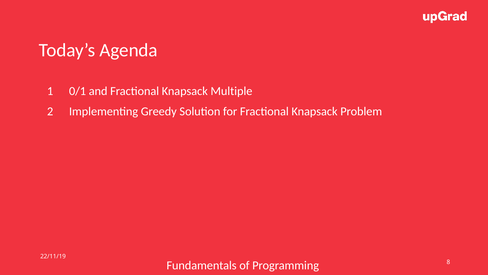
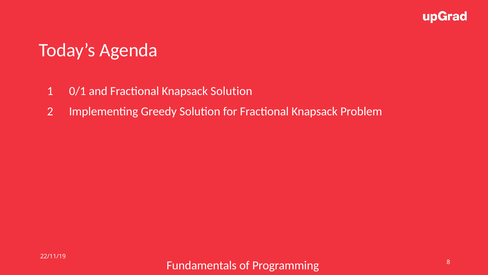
Knapsack Multiple: Multiple -> Solution
